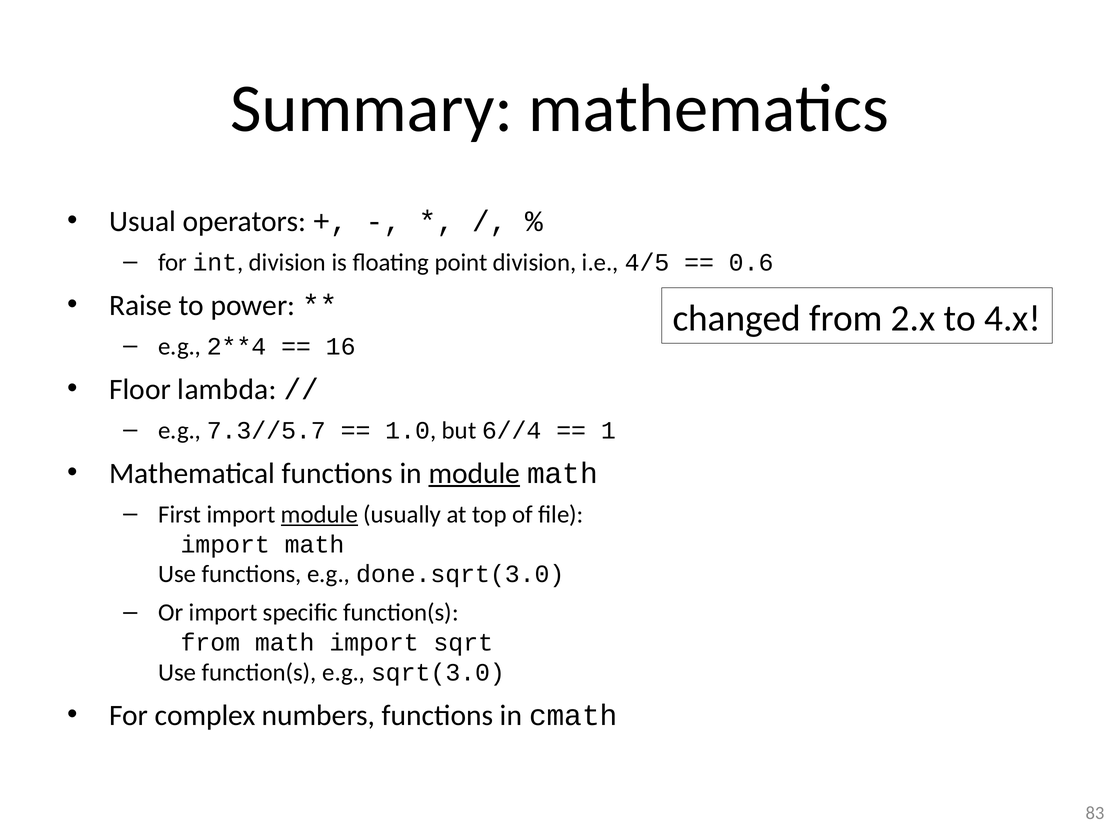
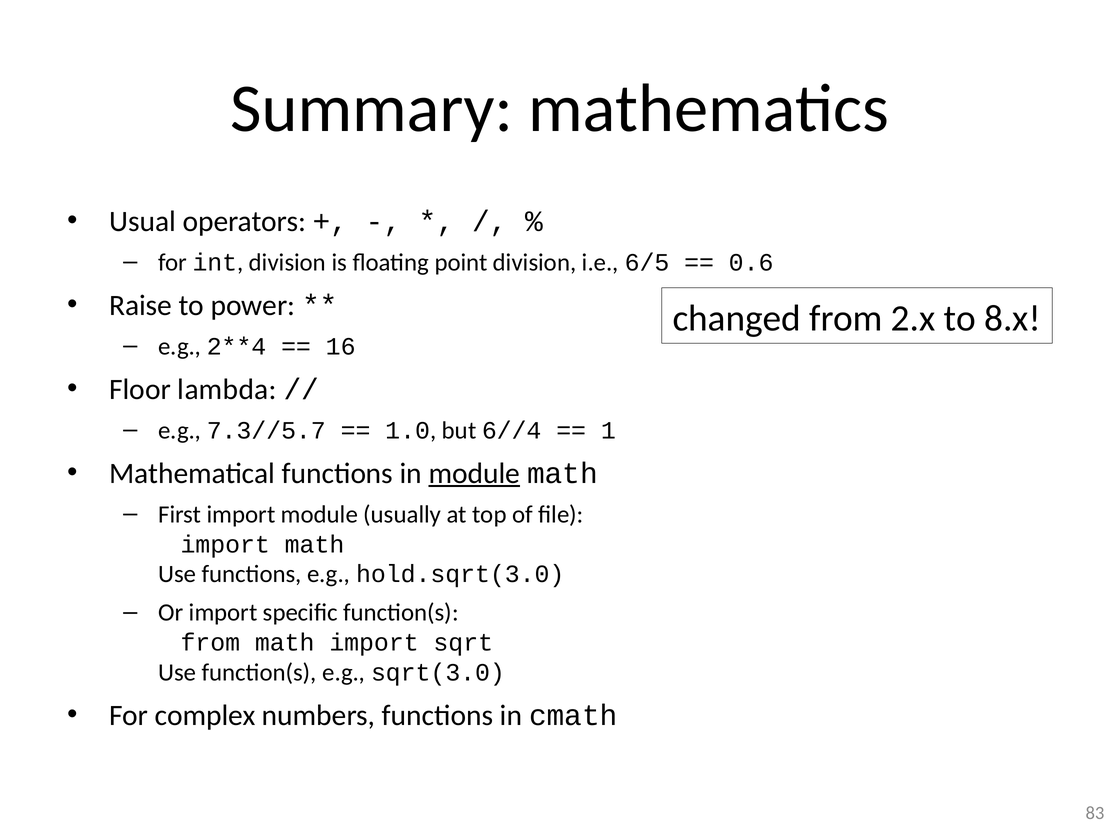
4/5: 4/5 -> 6/5
4.x: 4.x -> 8.x
module at (319, 514) underline: present -> none
done.sqrt(3.0: done.sqrt(3.0 -> hold.sqrt(3.0
